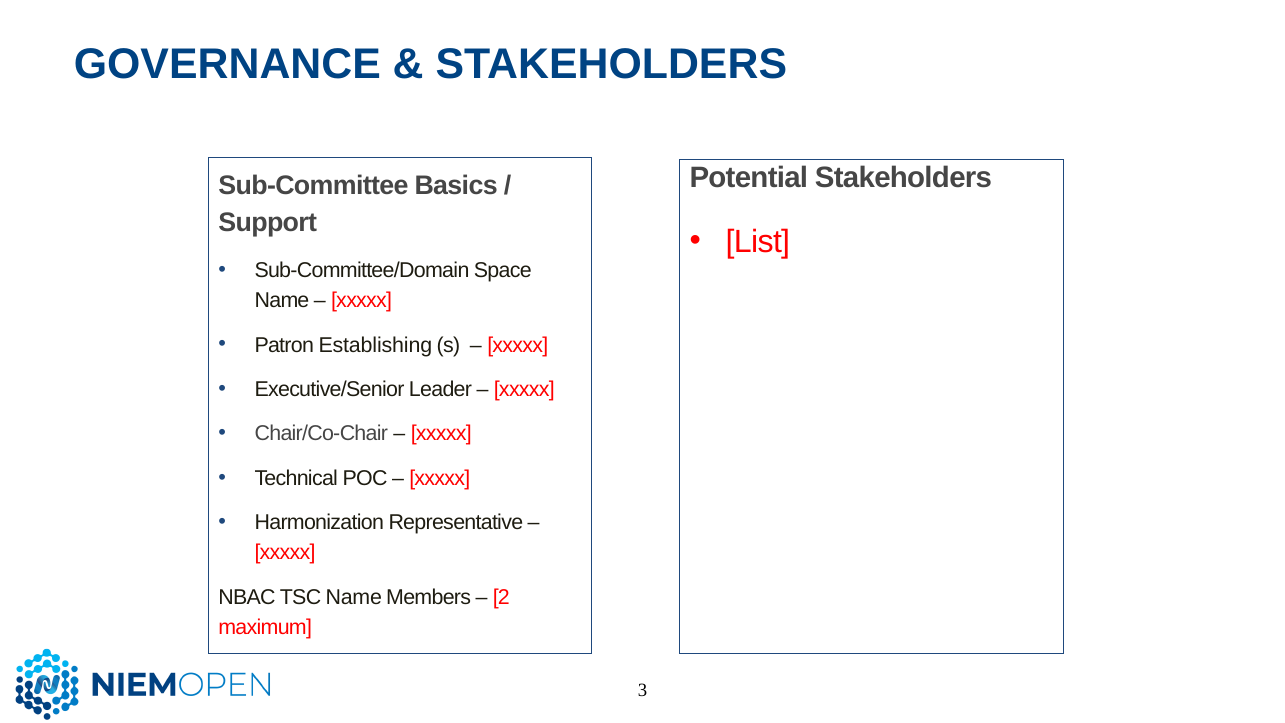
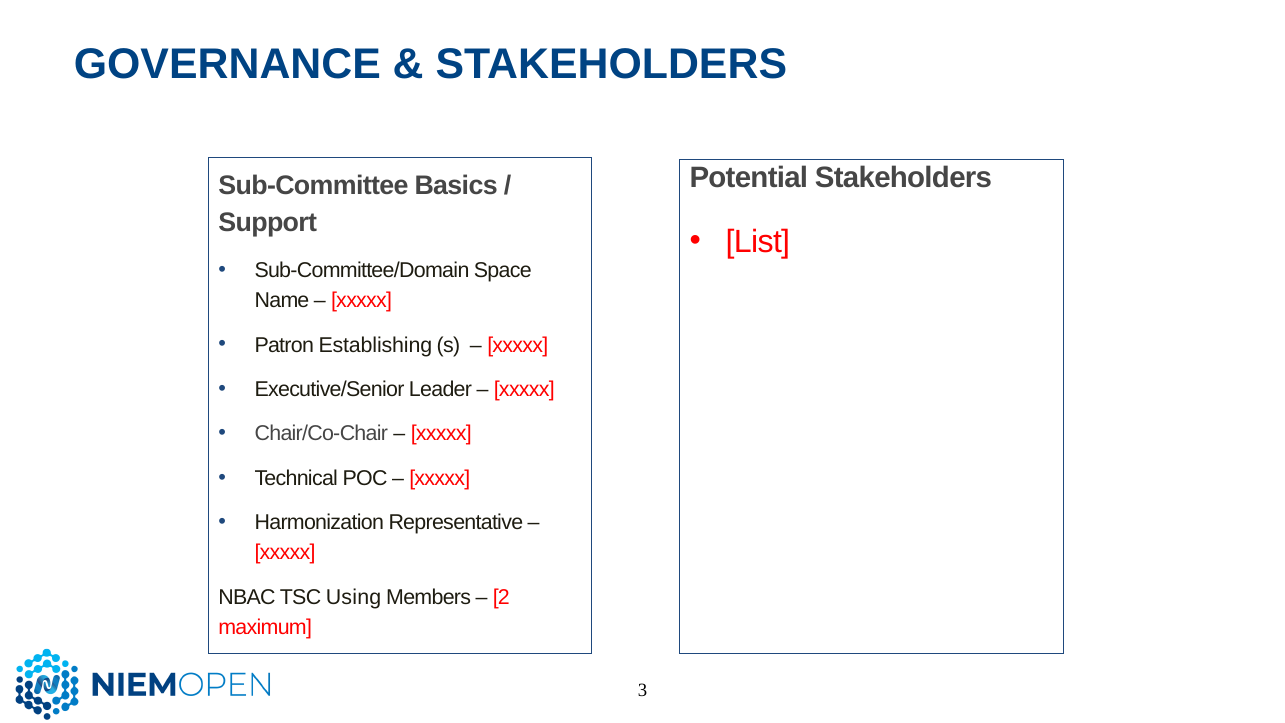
TSC Name: Name -> Using
